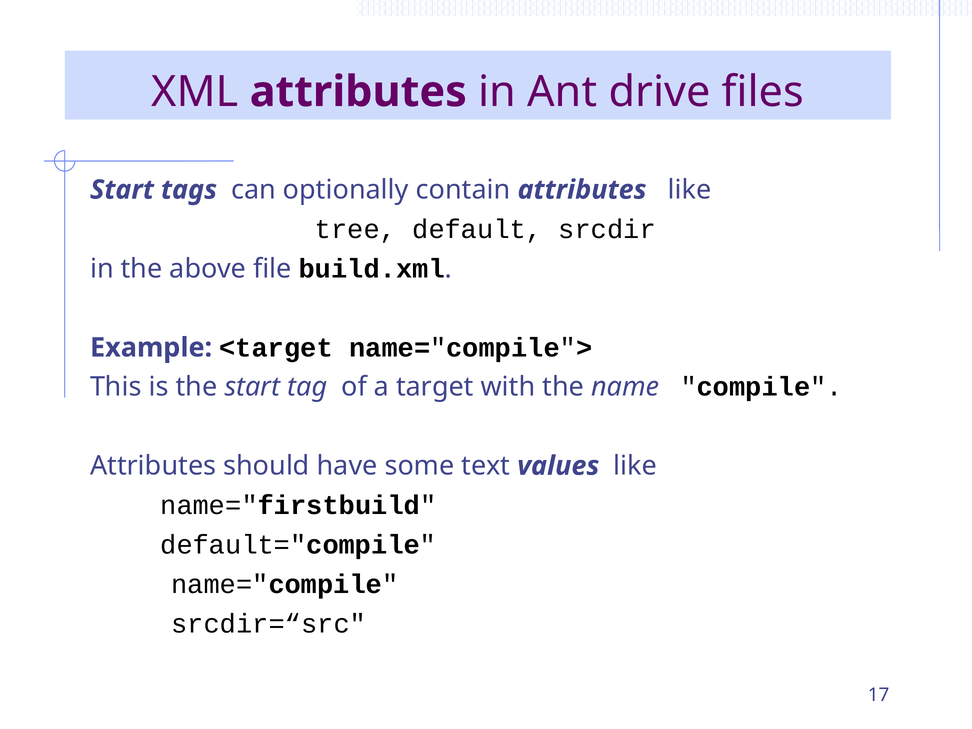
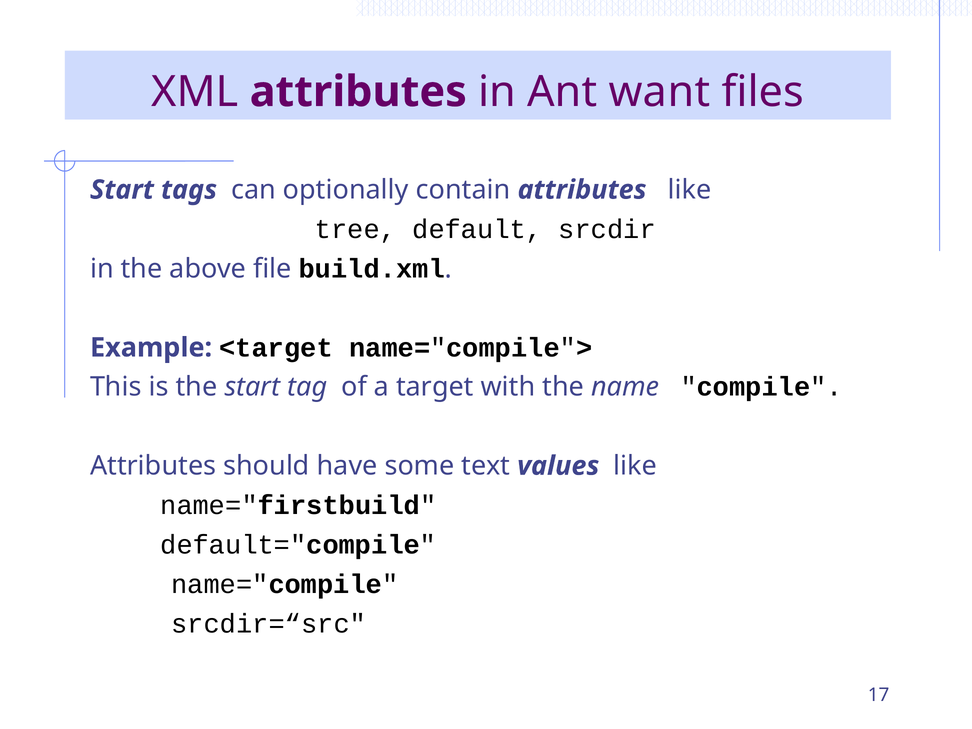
drive: drive -> want
